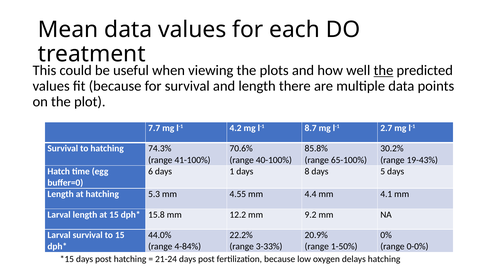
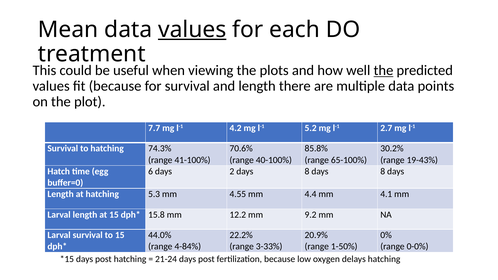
values at (192, 30) underline: none -> present
8.7: 8.7 -> 5.2
1: 1 -> 2
8 days 5: 5 -> 8
